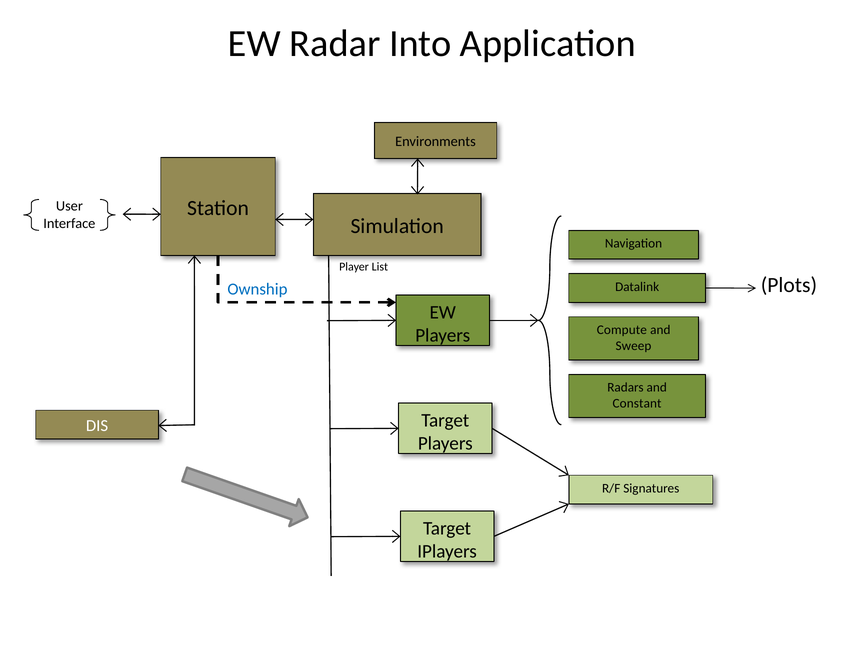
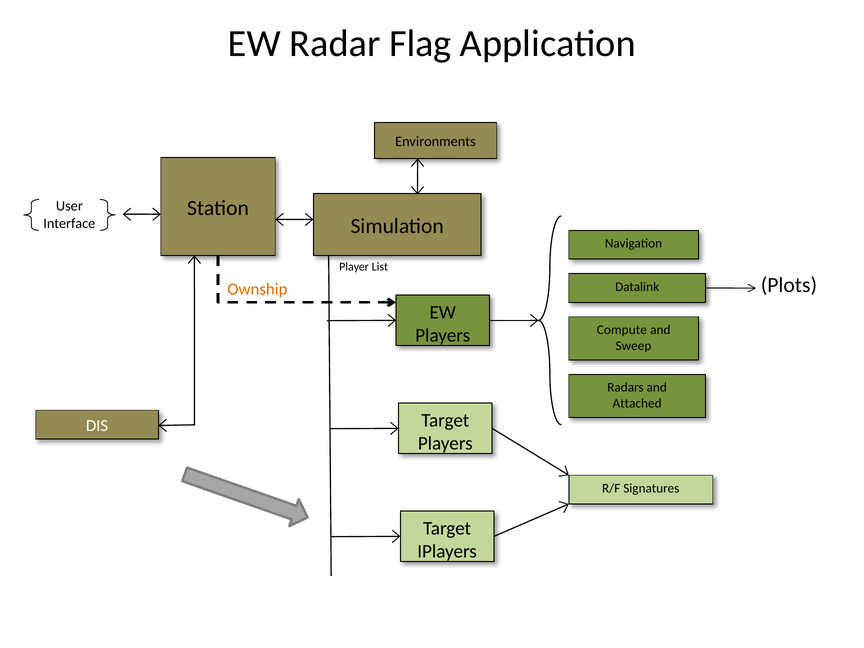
Into: Into -> Flag
Ownship colour: blue -> orange
Constant: Constant -> Attached
